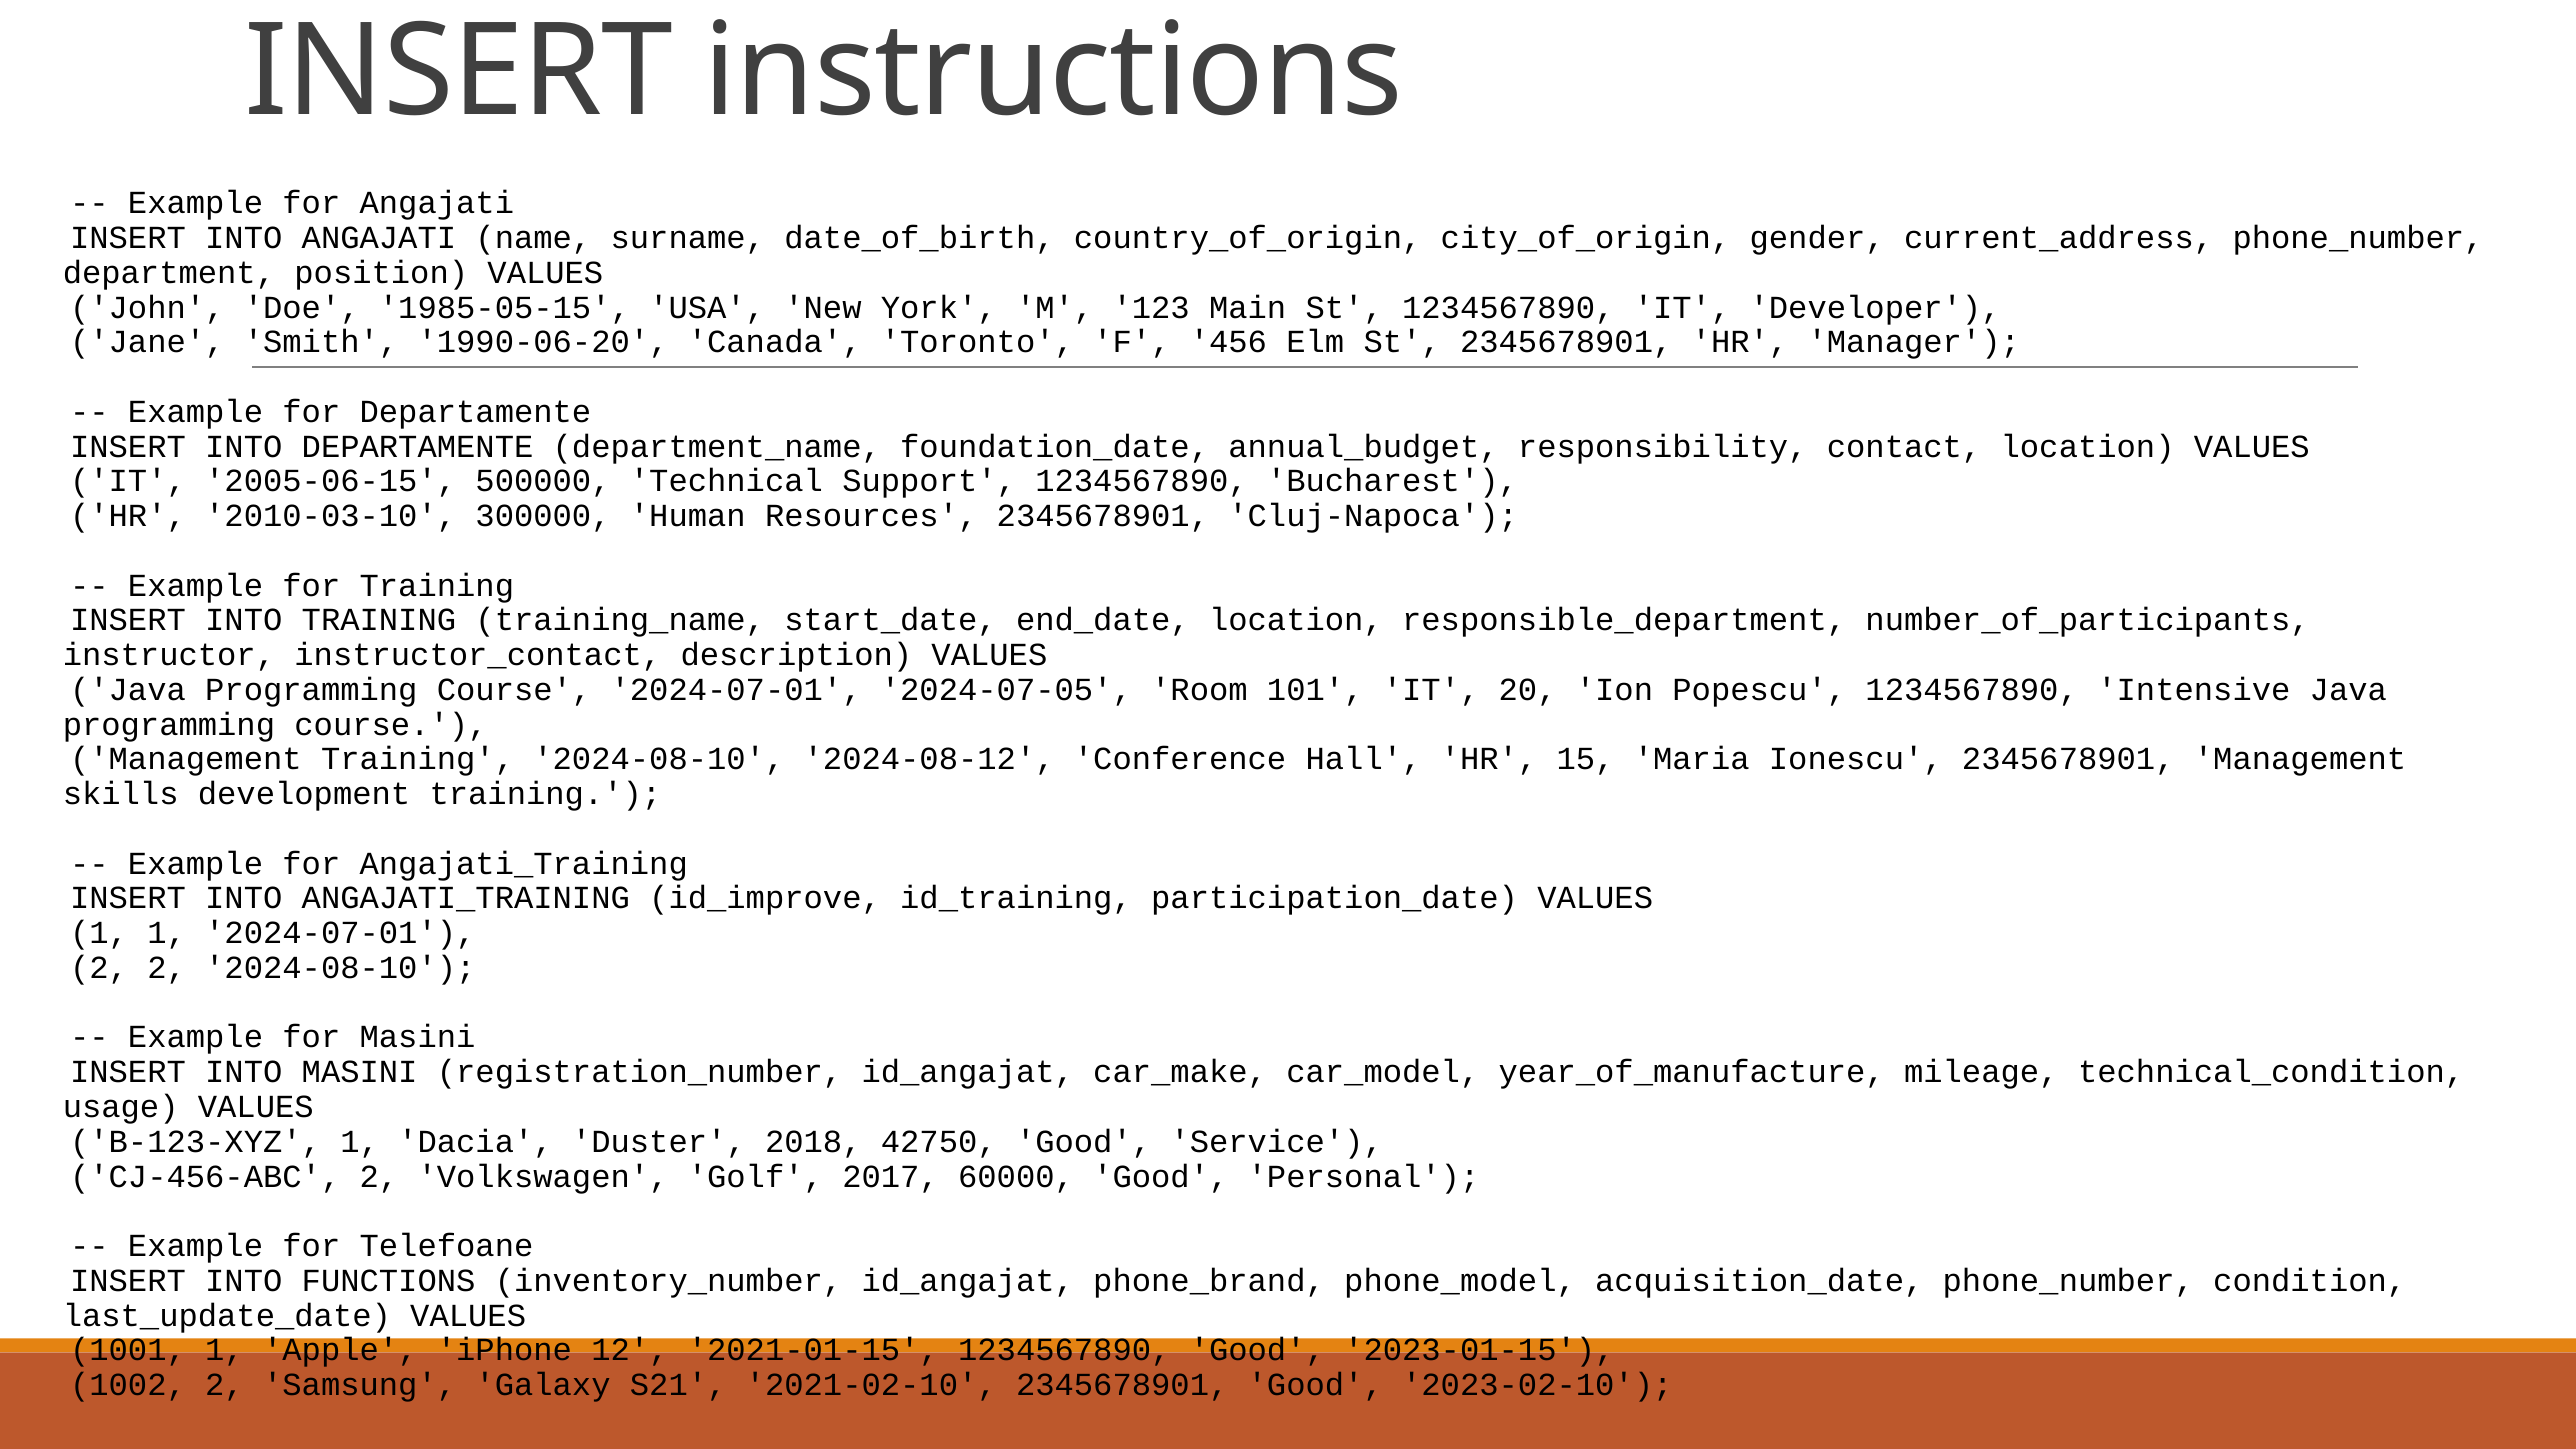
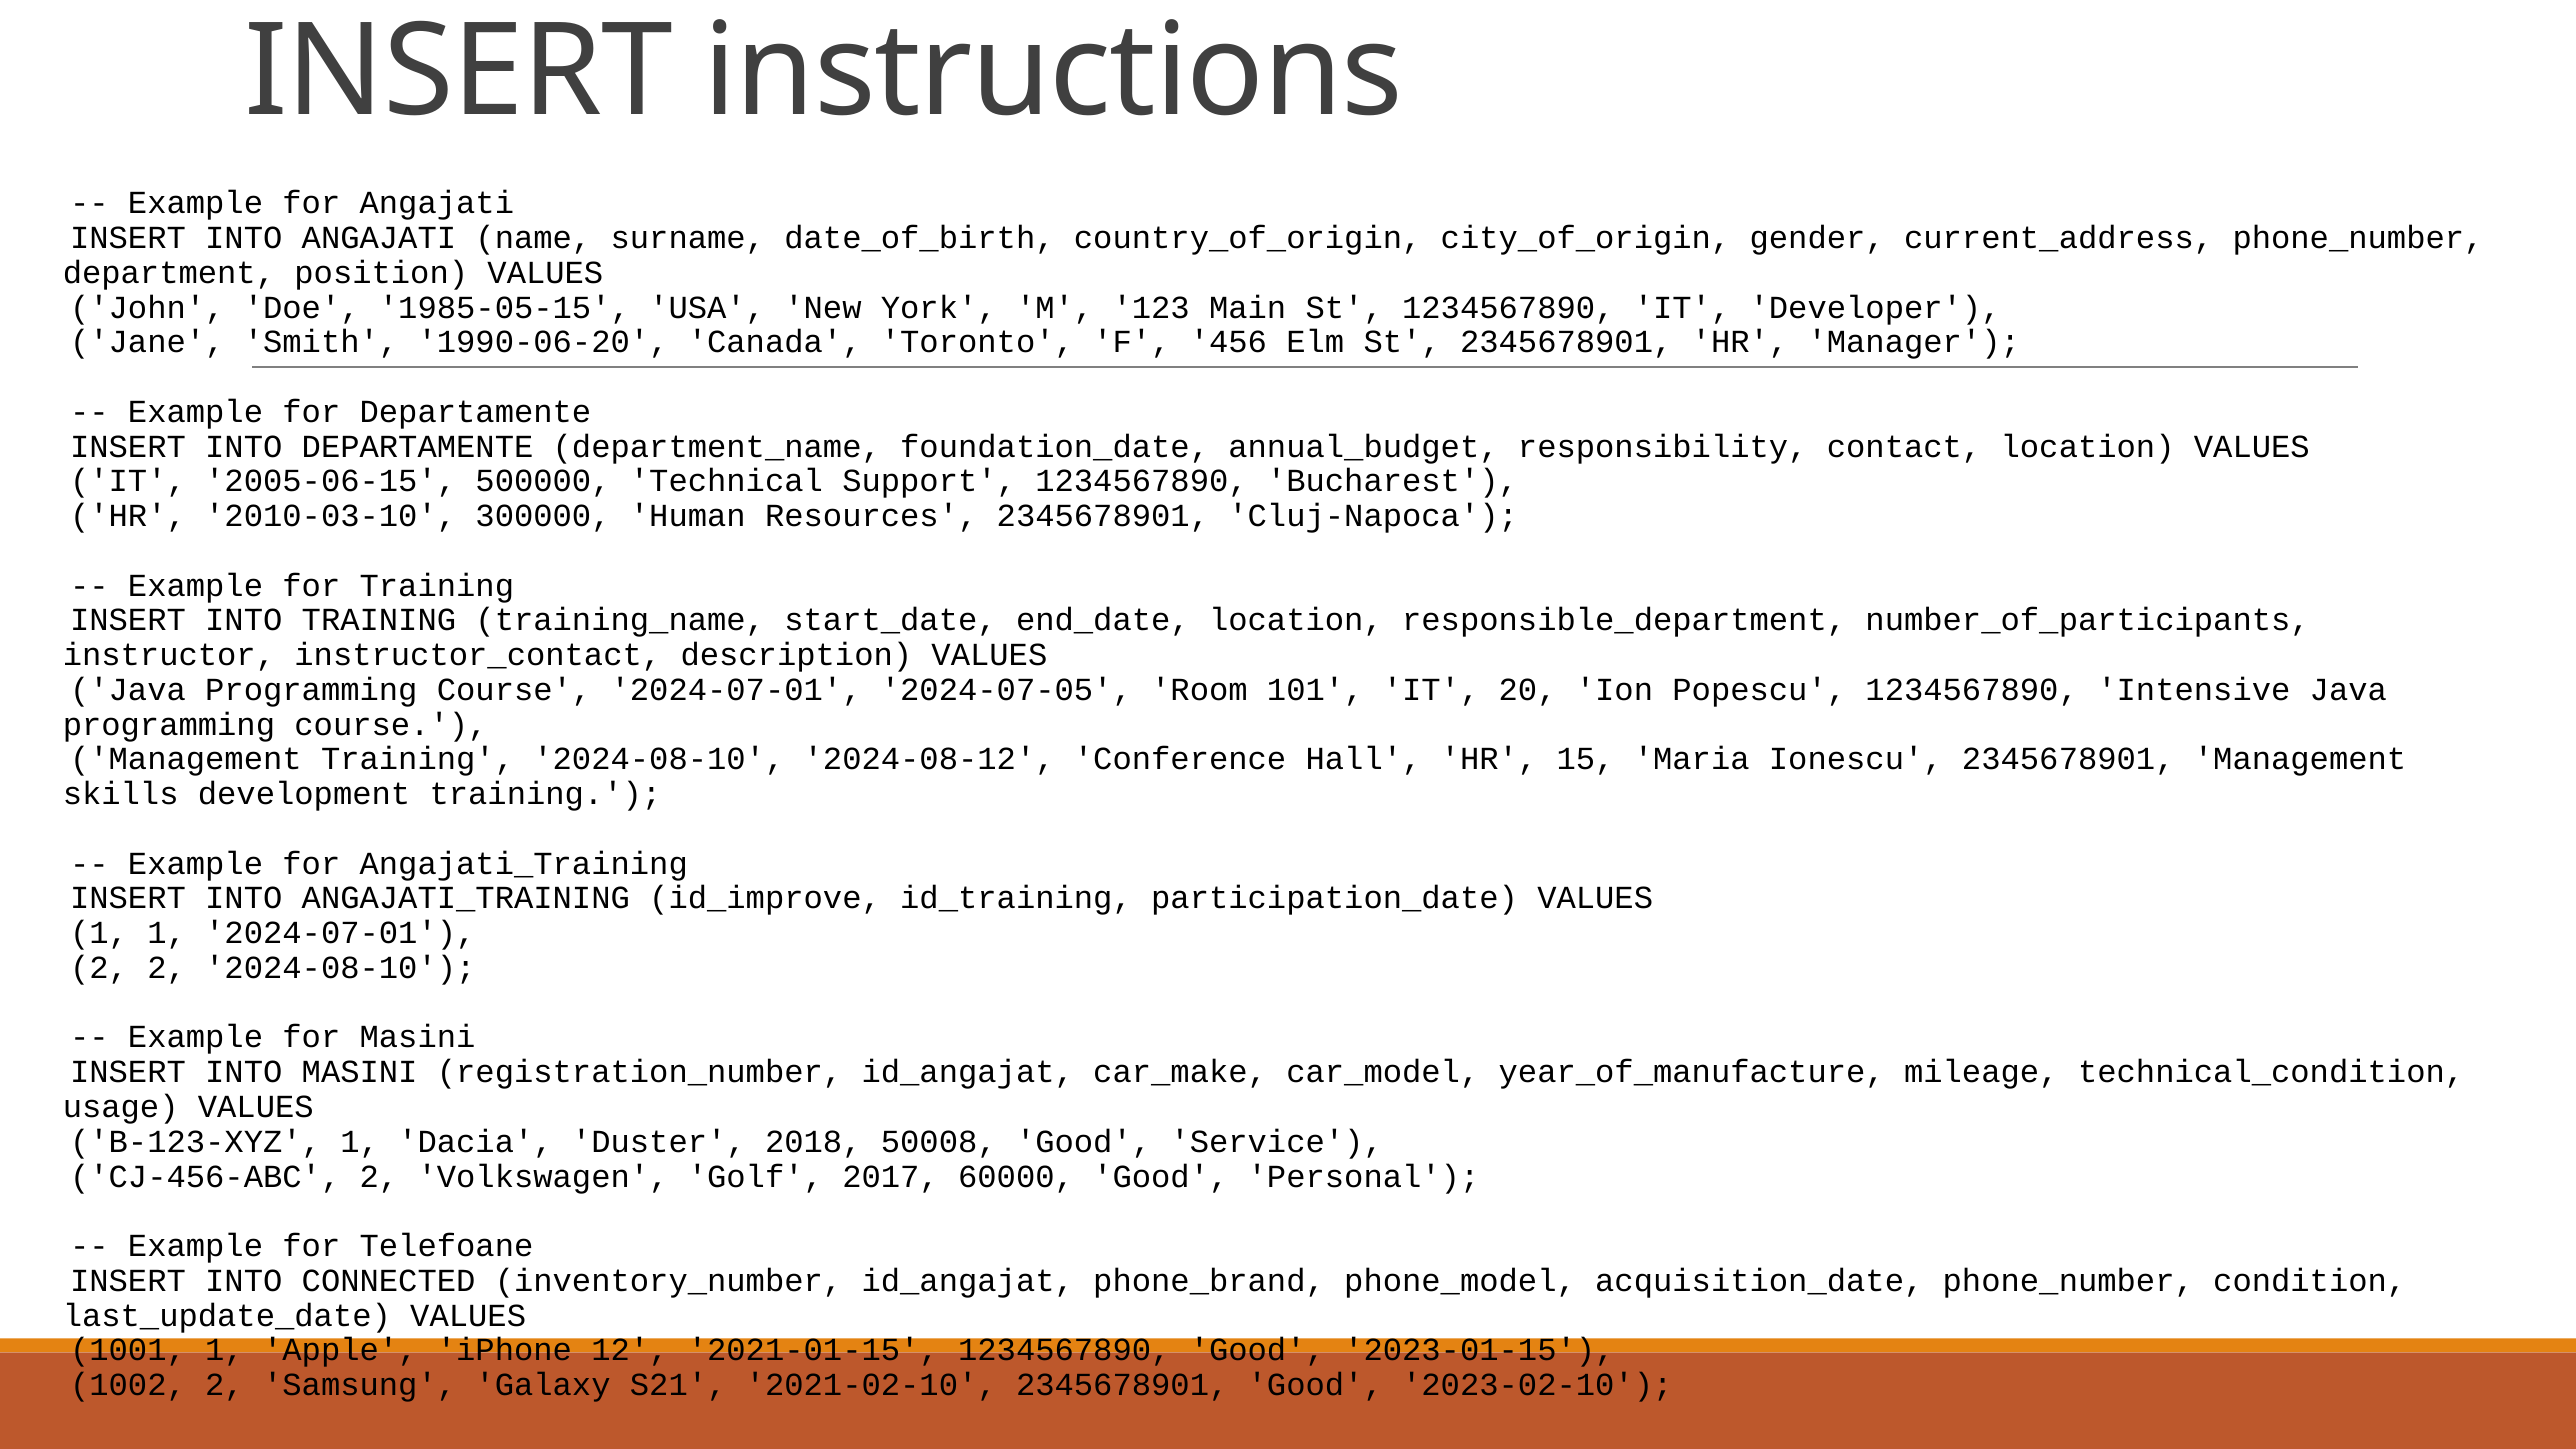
42750: 42750 -> 50008
FUNCTIONS: FUNCTIONS -> CONNECTED
